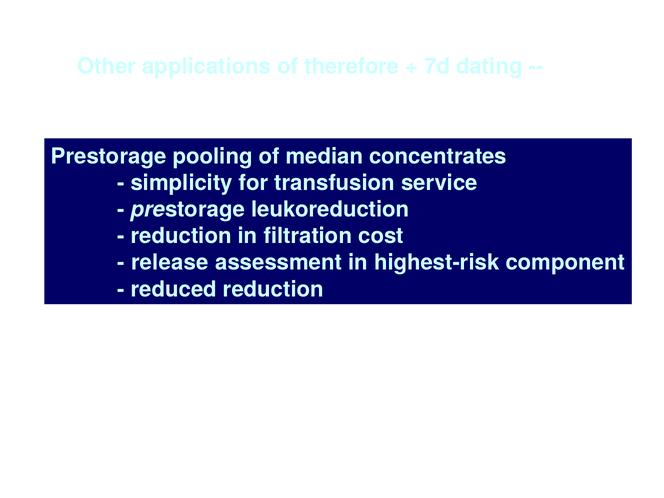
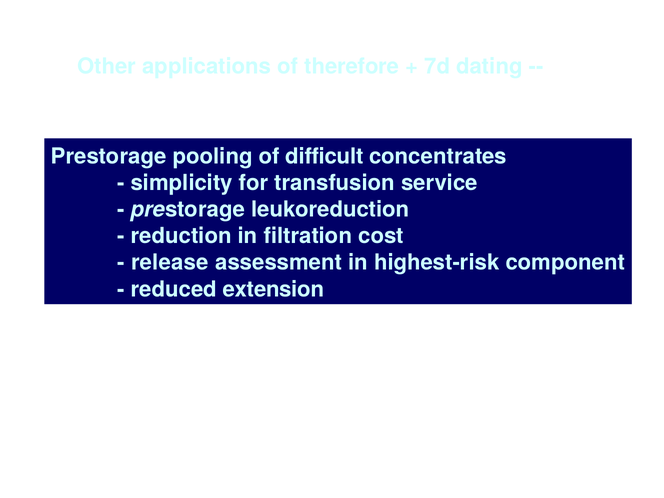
median: median -> difficult
reduced reduction: reduction -> extension
